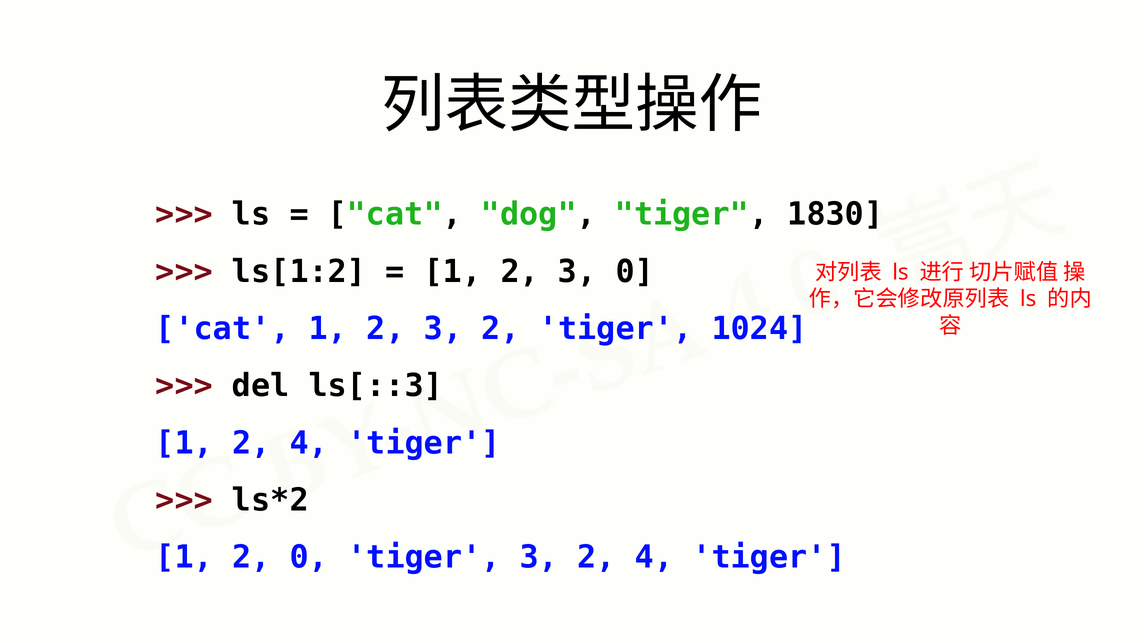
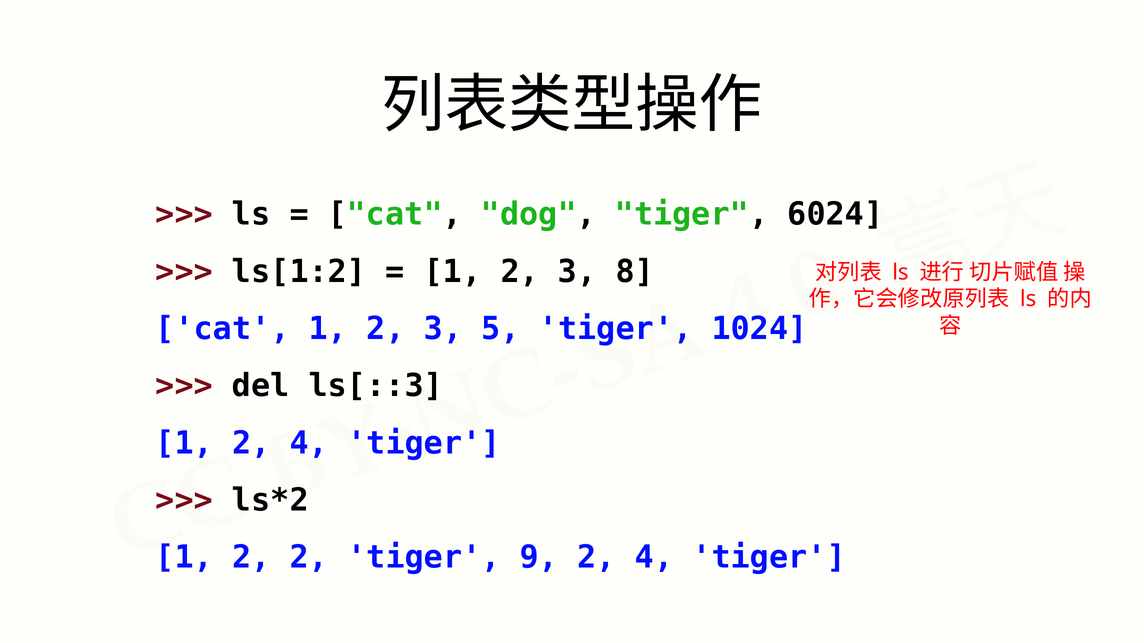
1830: 1830 -> 6024
3 0: 0 -> 8
2 3 2: 2 -> 5
0 at (309, 558): 0 -> 2
tiger 3: 3 -> 9
